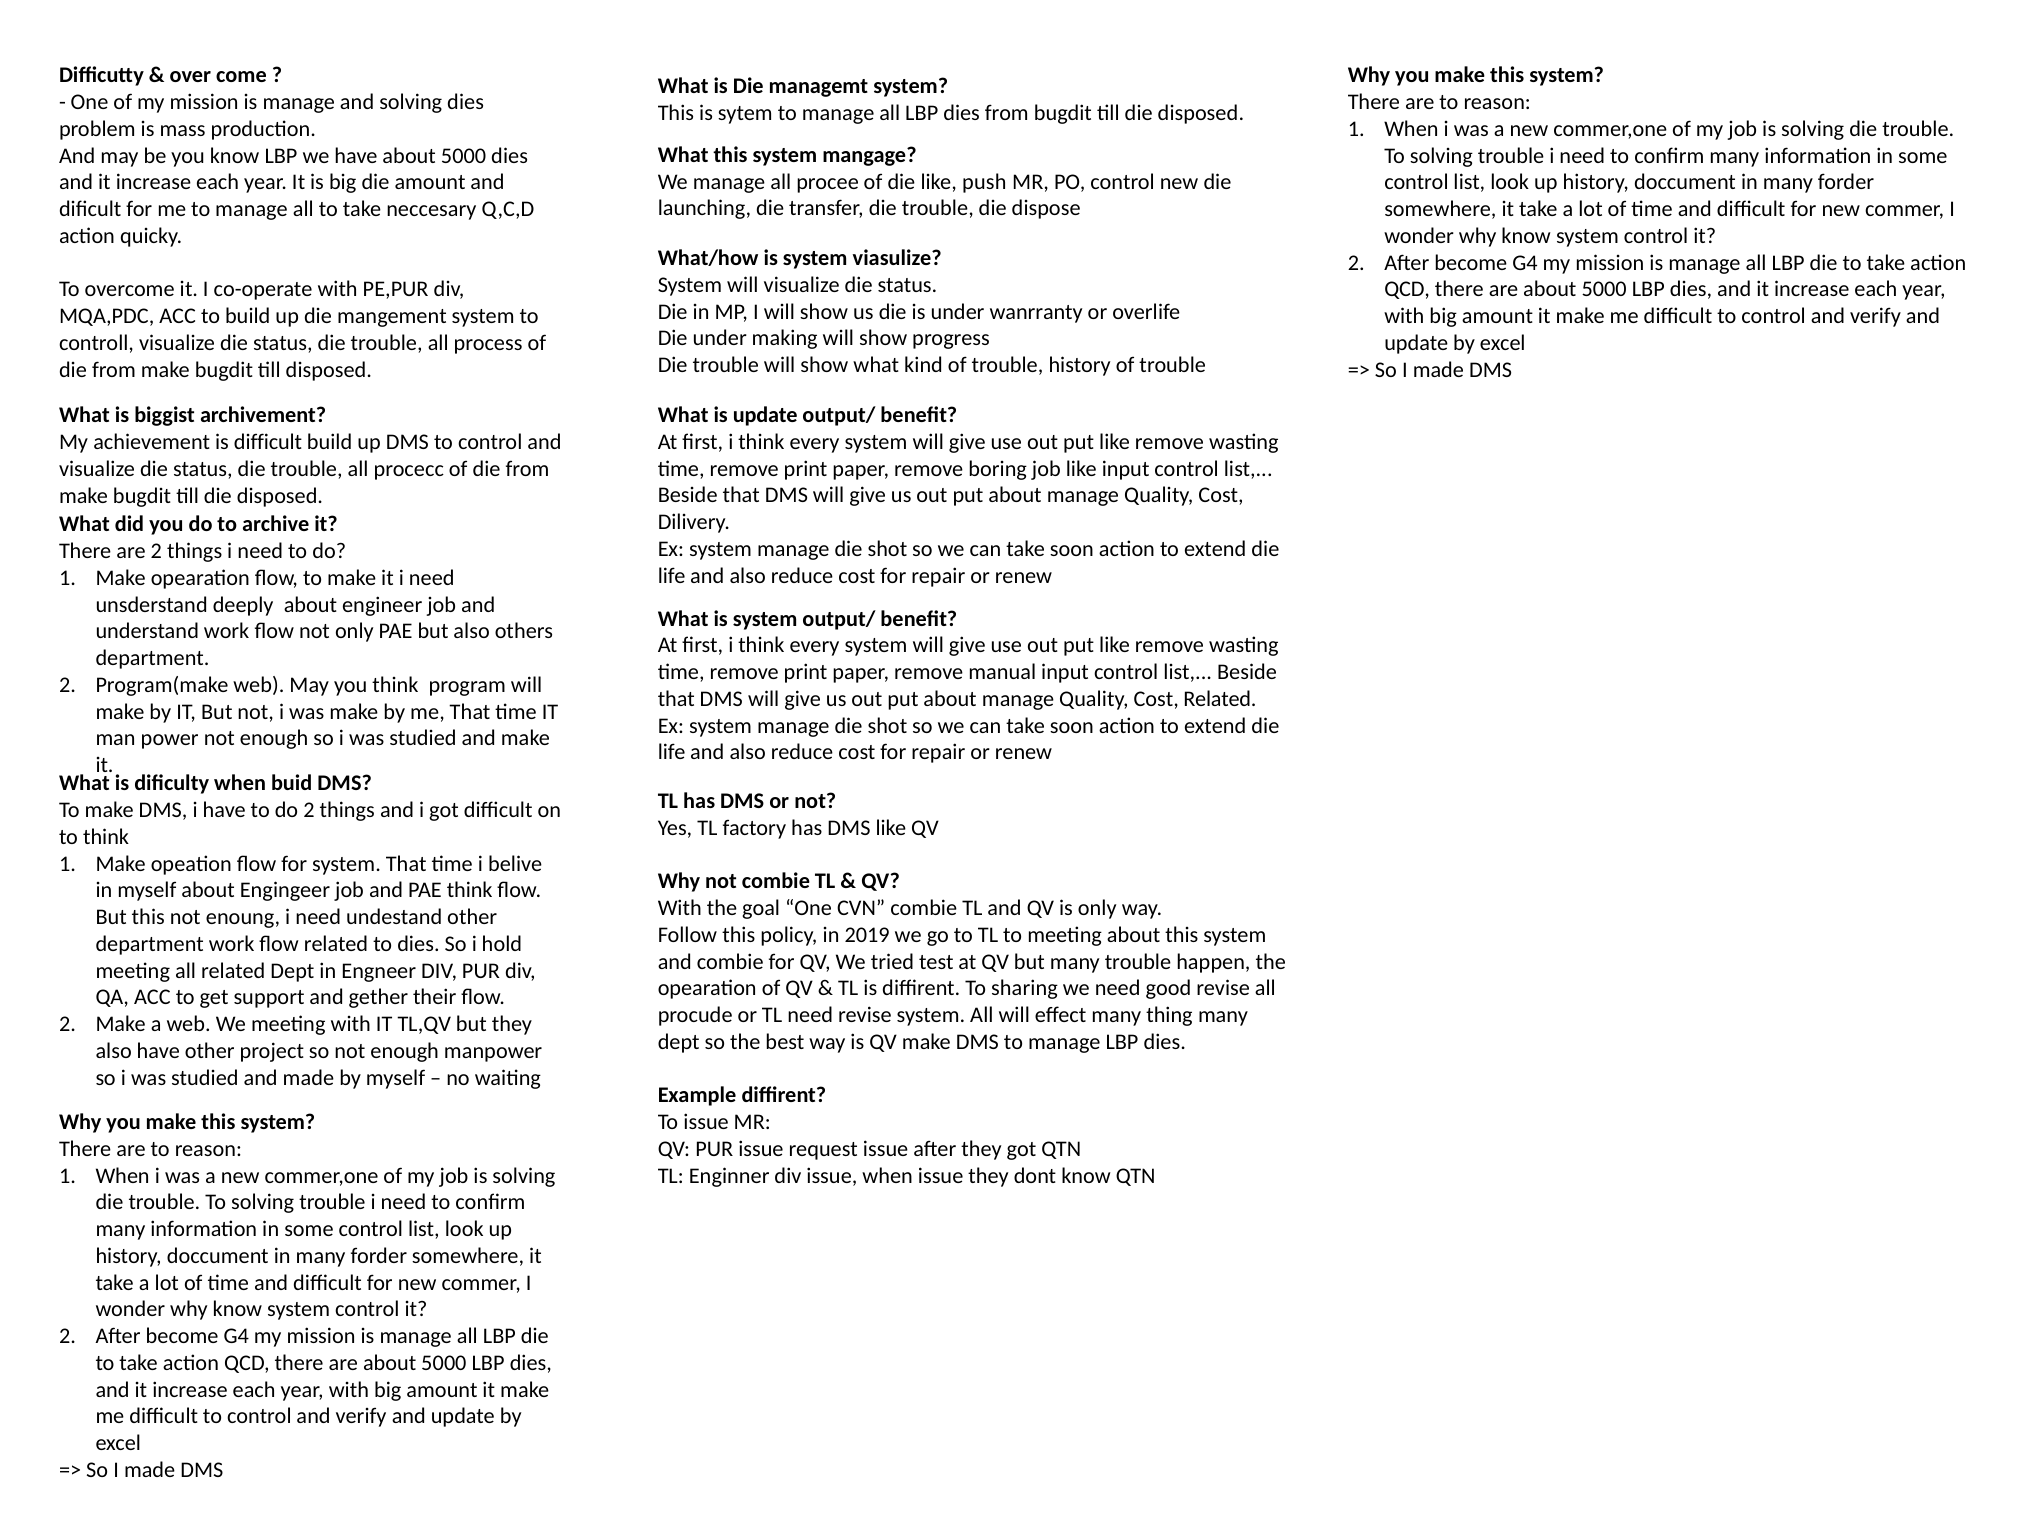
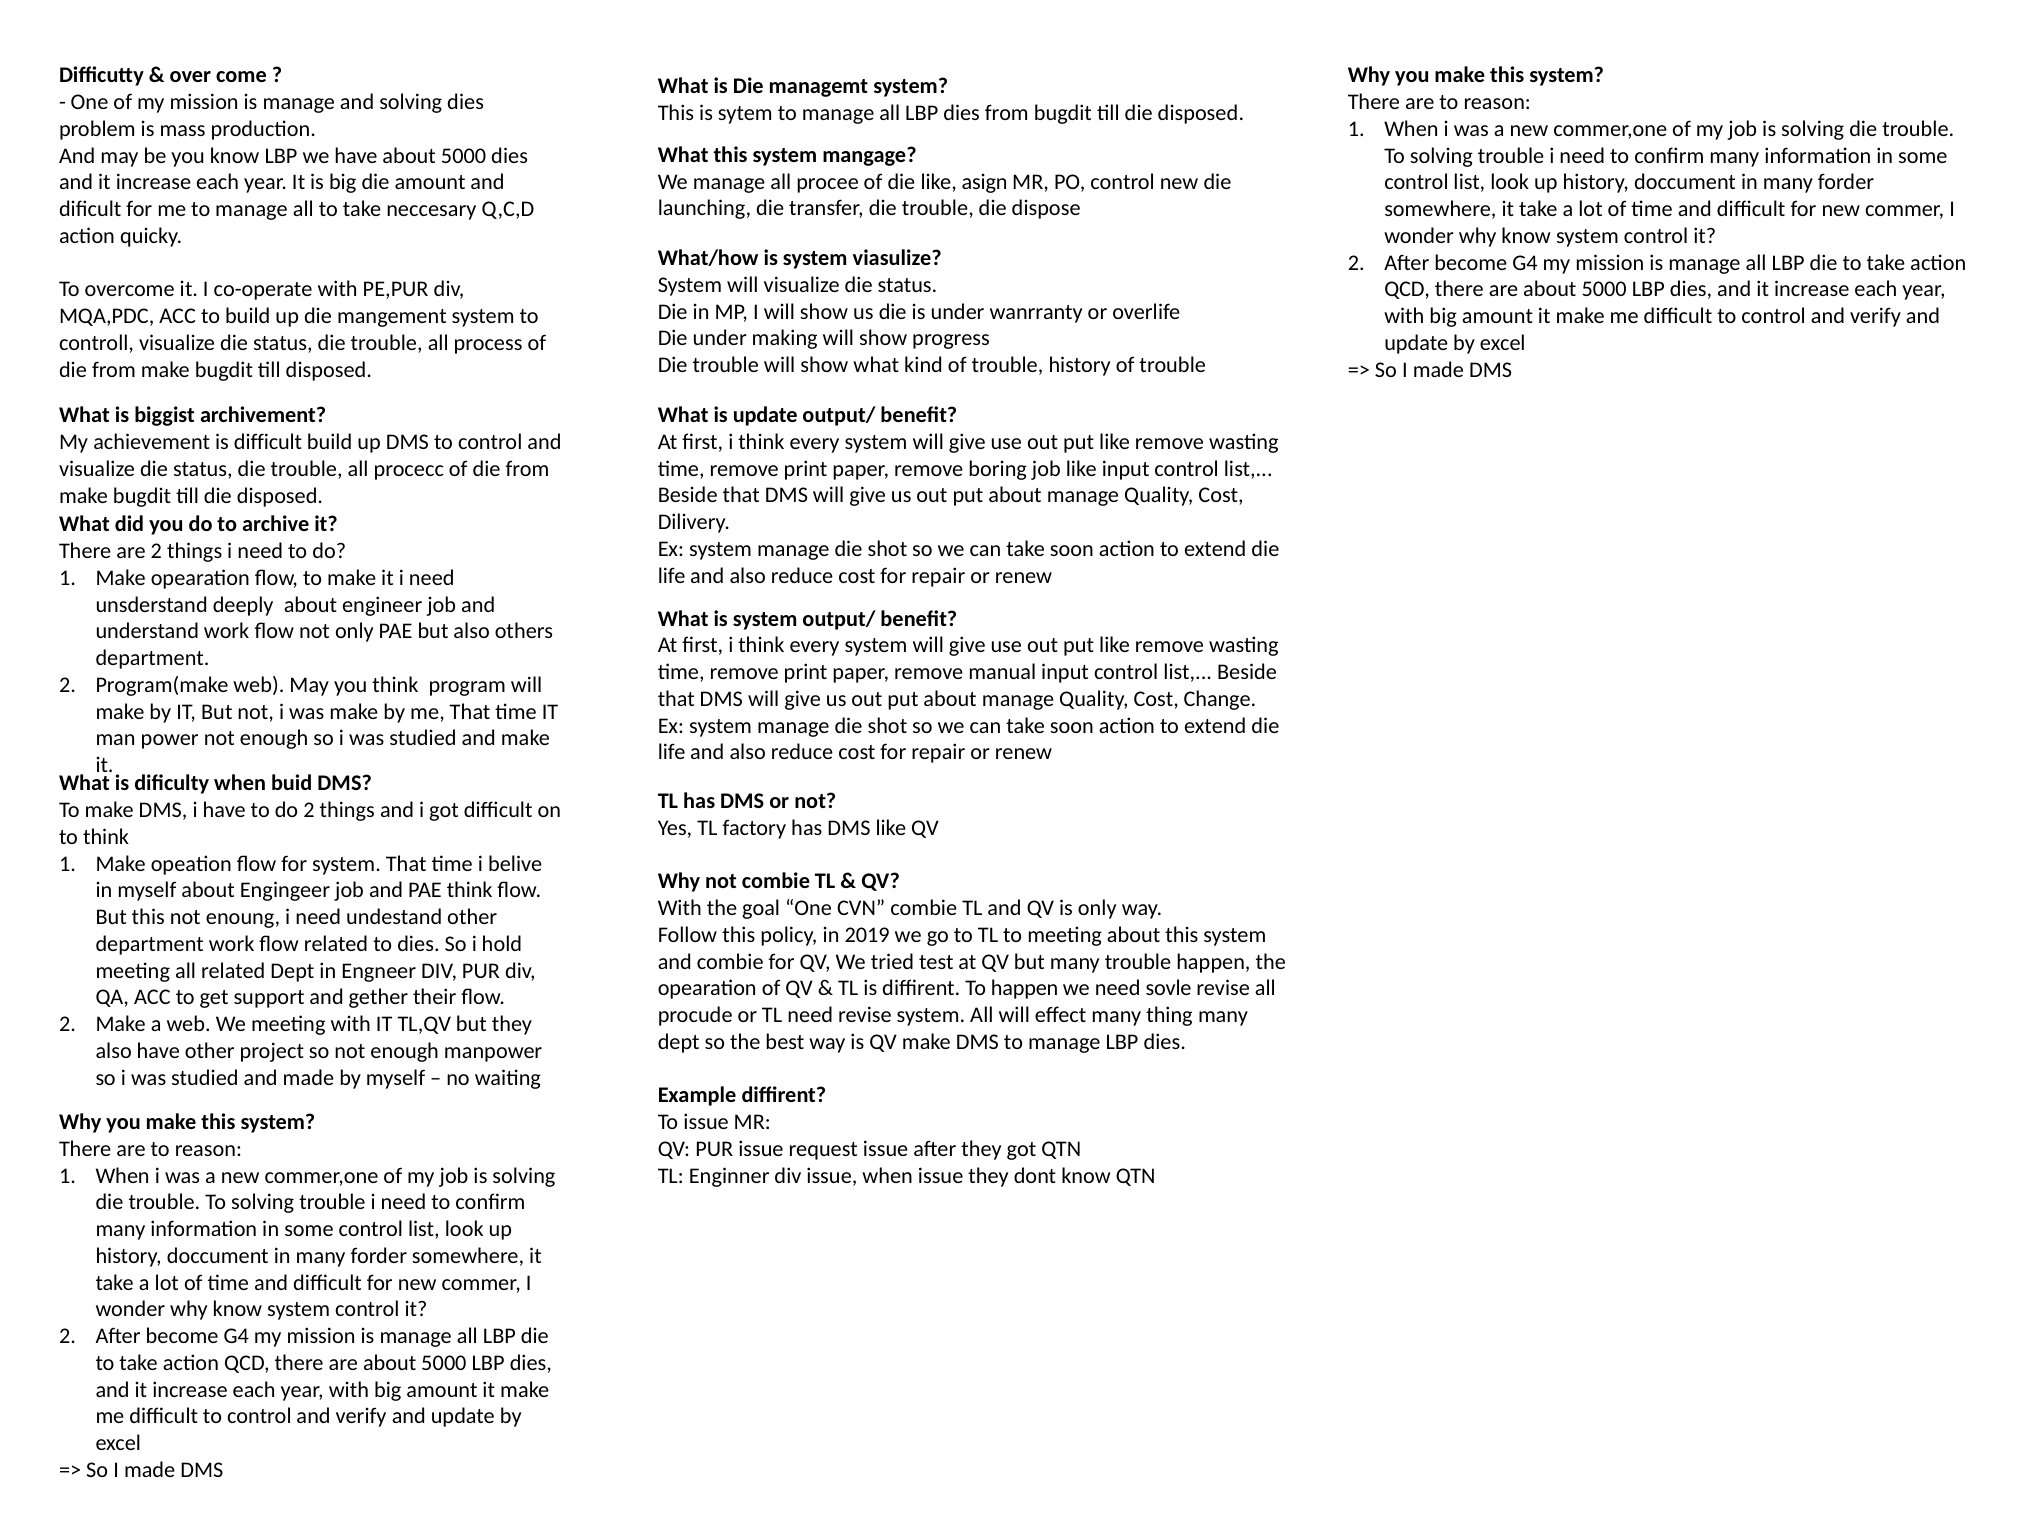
push: push -> asign
Cost Related: Related -> Change
To sharing: sharing -> happen
good: good -> sovle
